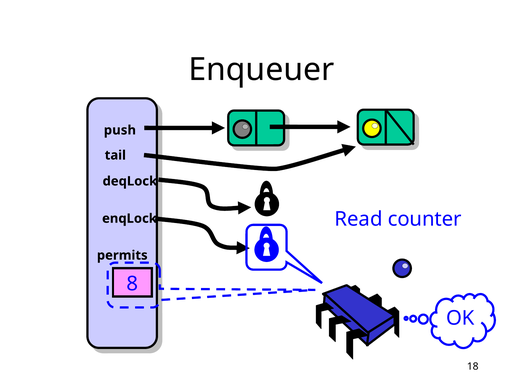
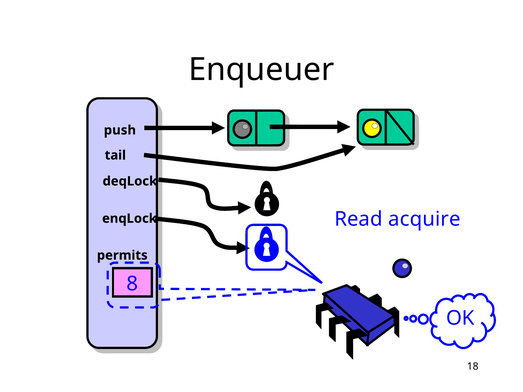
counter: counter -> acquire
